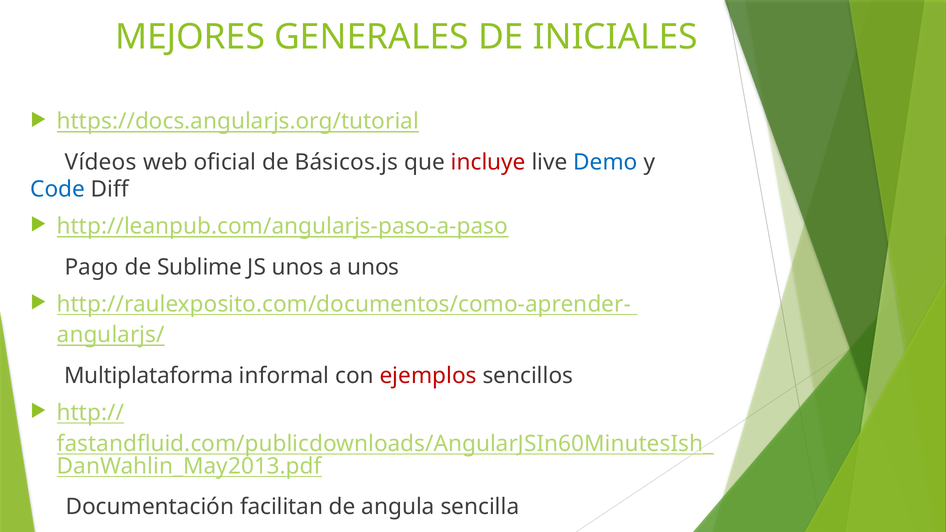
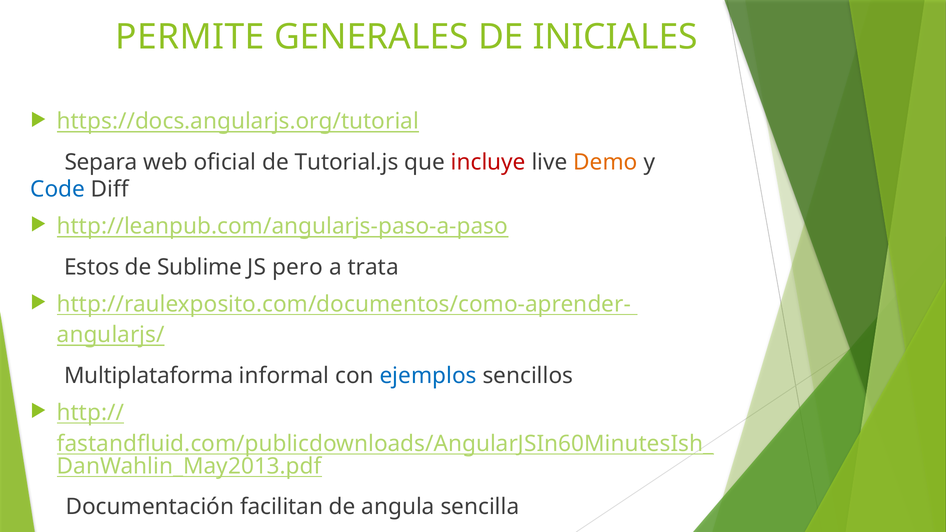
MEJORES: MEJORES -> PERMITE
Vídeos: Vídeos -> Separa
Básicos.js: Básicos.js -> Tutorial.js
Demo colour: blue -> orange
Pago: Pago -> Estos
JS unos: unos -> pero
a unos: unos -> trata
ejemplos colour: red -> blue
